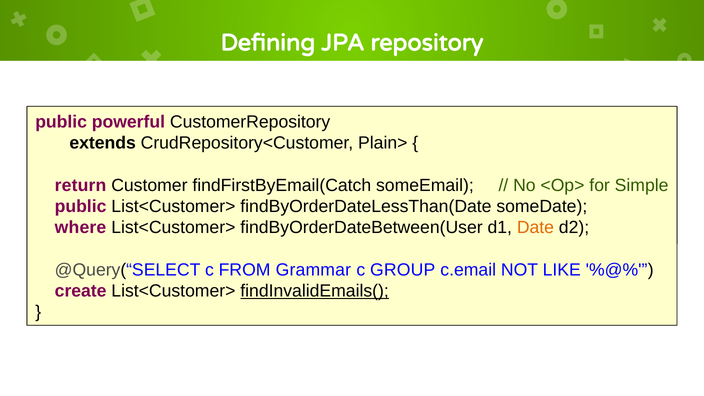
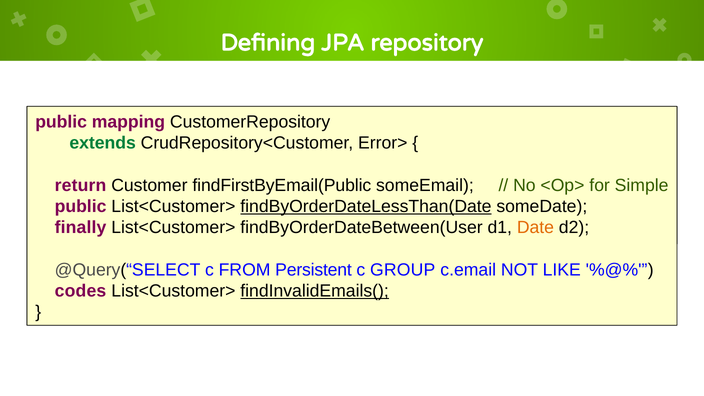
powerful: powerful -> mapping
extends colour: black -> green
Plain>: Plain> -> Error>
findFirstByEmail(Catch: findFirstByEmail(Catch -> findFirstByEmail(Public
findByOrderDateLessThan(Date underline: none -> present
where: where -> finally
Grammar: Grammar -> Persistent
create: create -> codes
